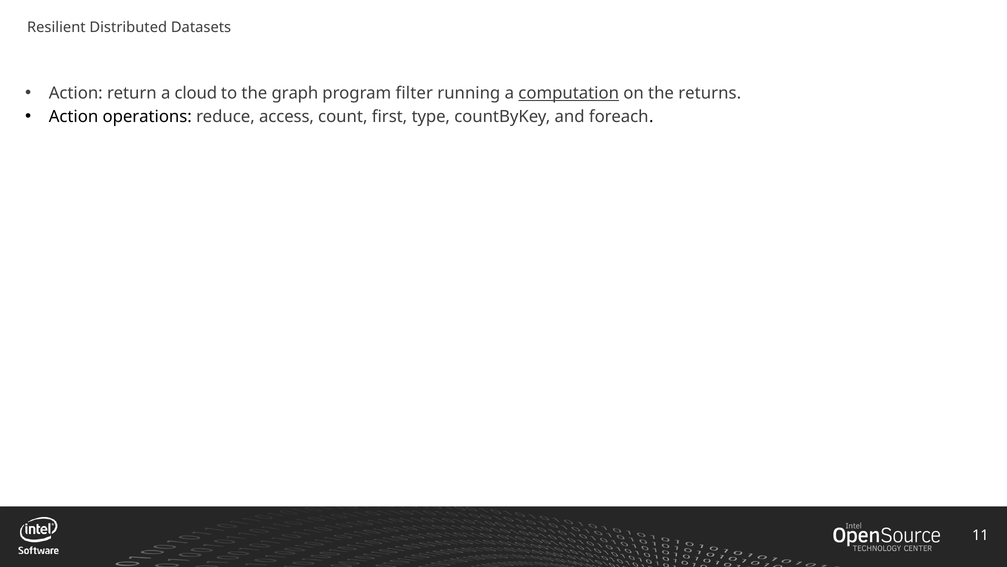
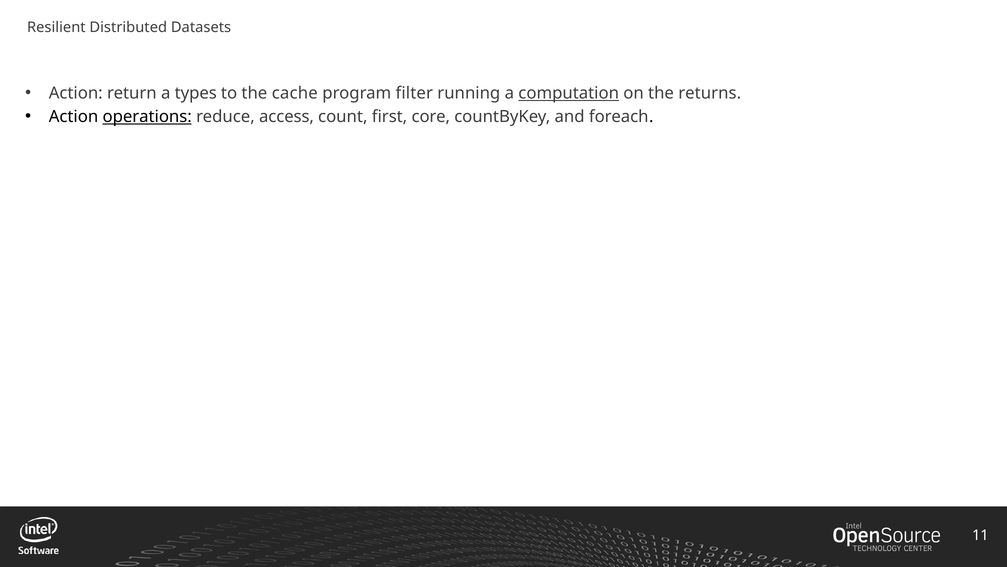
cloud: cloud -> types
graph: graph -> cache
operations underline: none -> present
type: type -> core
